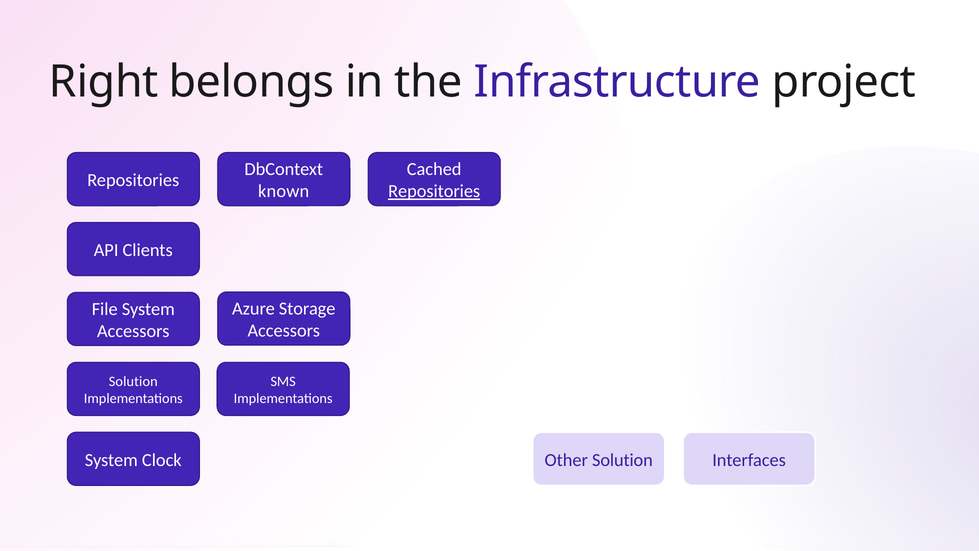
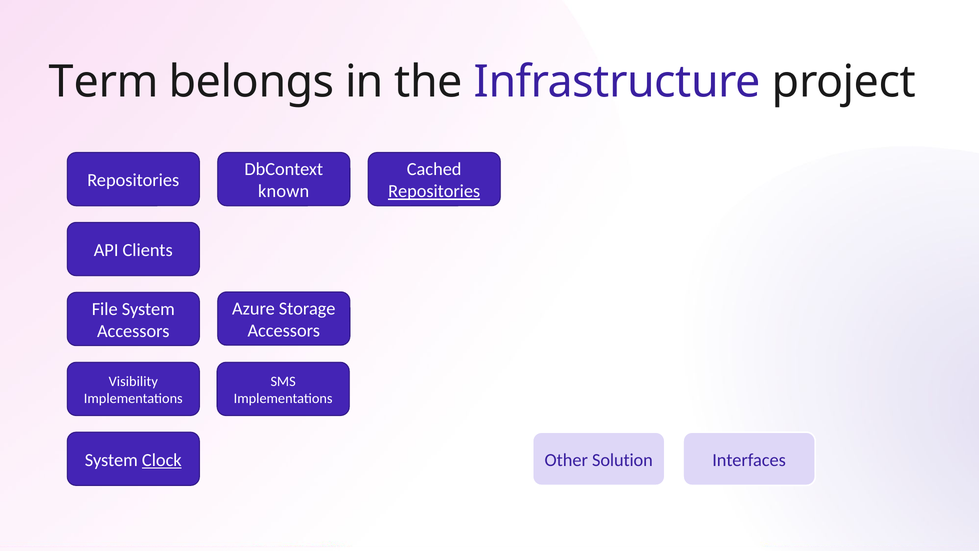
Right: Right -> Term
Solution at (133, 381): Solution -> Visibility
Clock underline: none -> present
